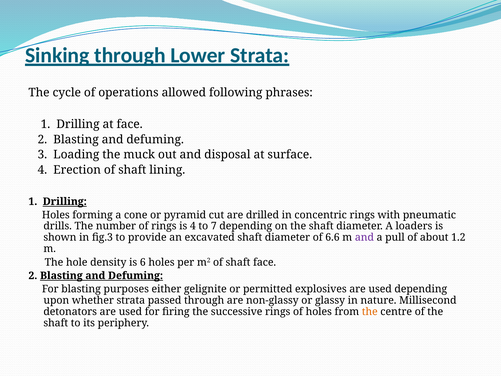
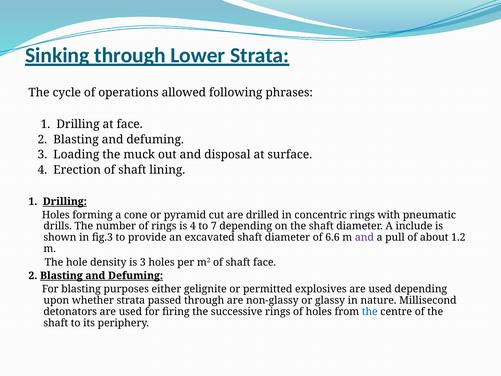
loaders: loaders -> include
is 6: 6 -> 3
the at (370, 311) colour: orange -> blue
